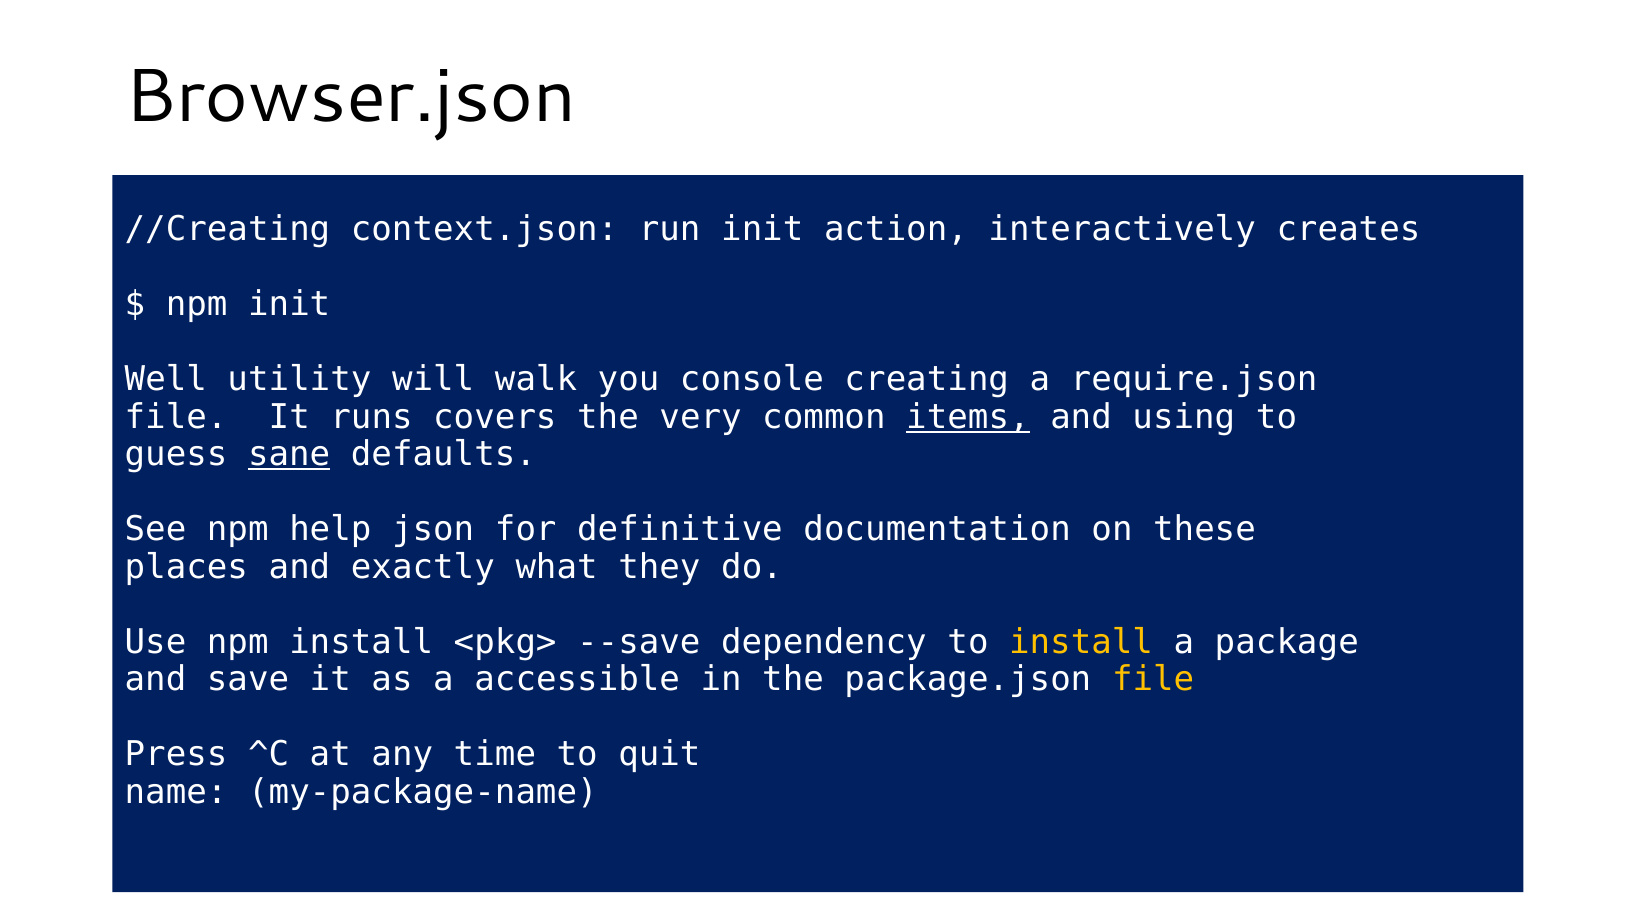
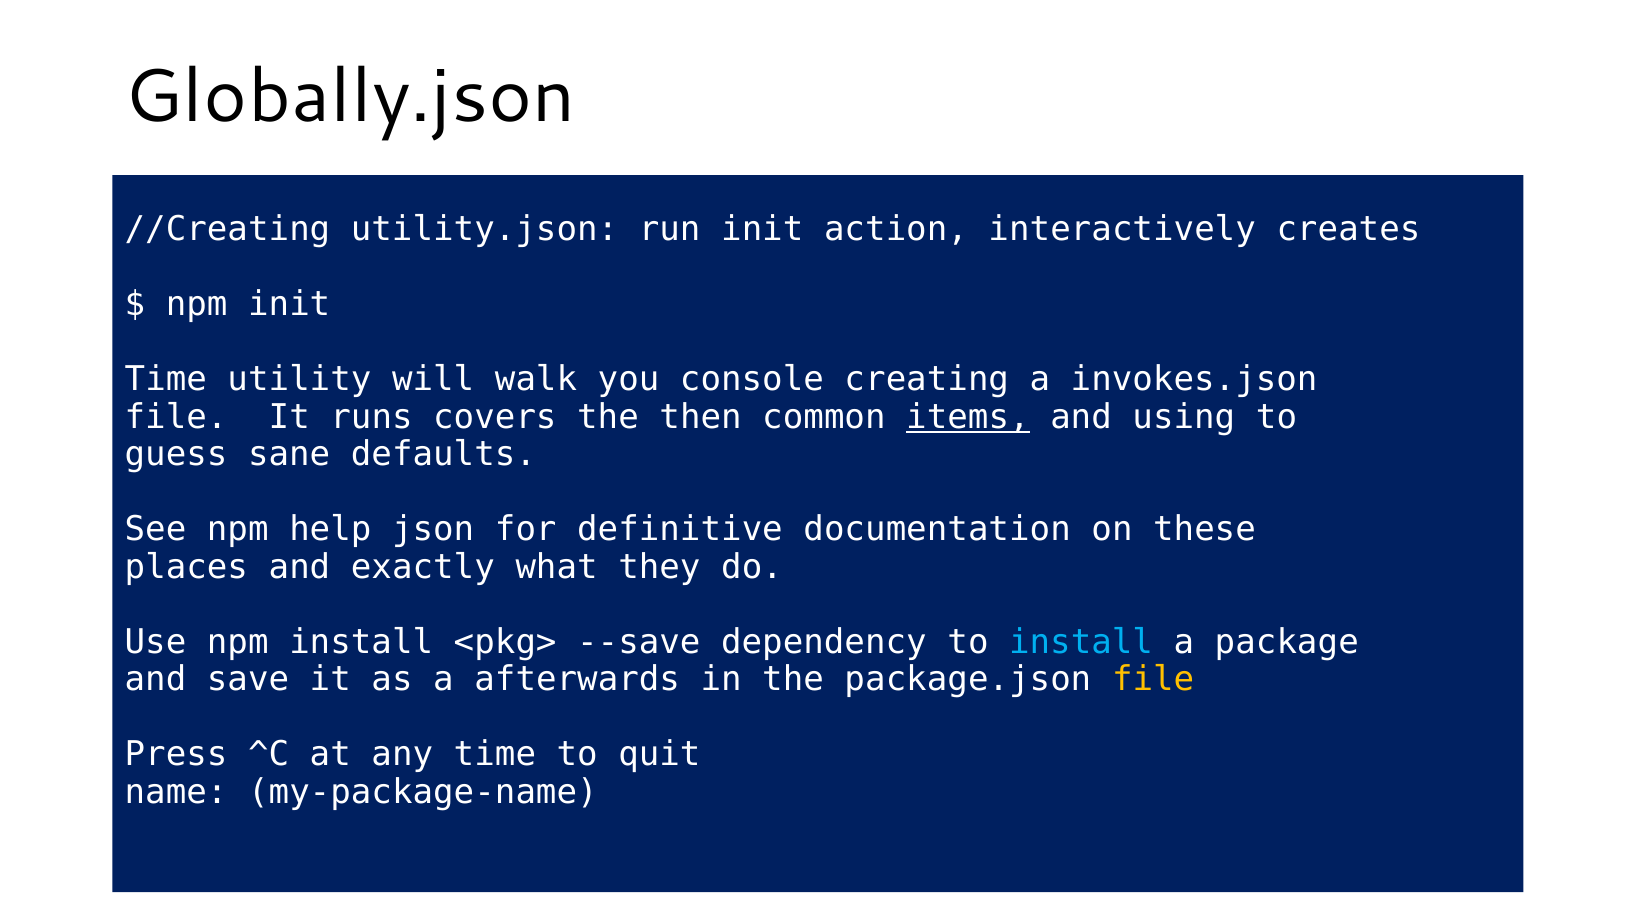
Browser.json: Browser.json -> Globally.json
context.json: context.json -> utility.json
Well at (166, 379): Well -> Time
require.json: require.json -> invokes.json
very: very -> then
sane underline: present -> none
install at (1081, 642) colour: yellow -> light blue
accessible: accessible -> afterwards
